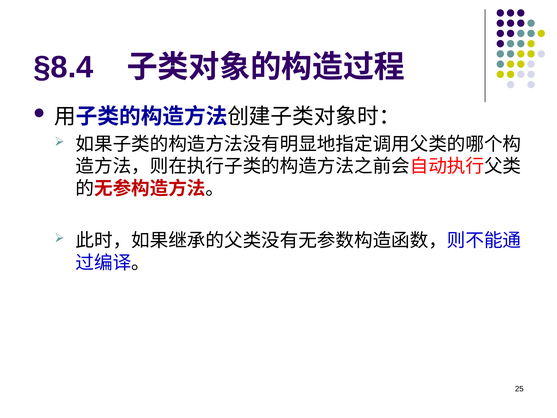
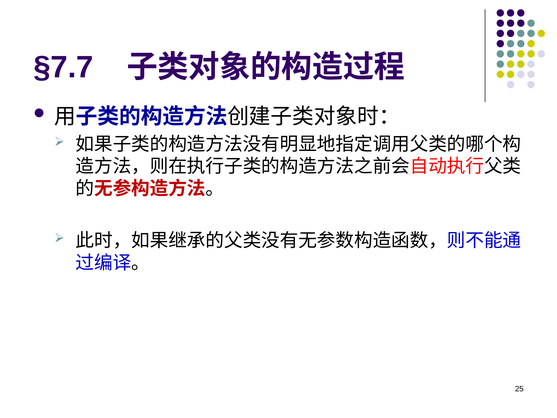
§8.4: §8.4 -> §7.7
